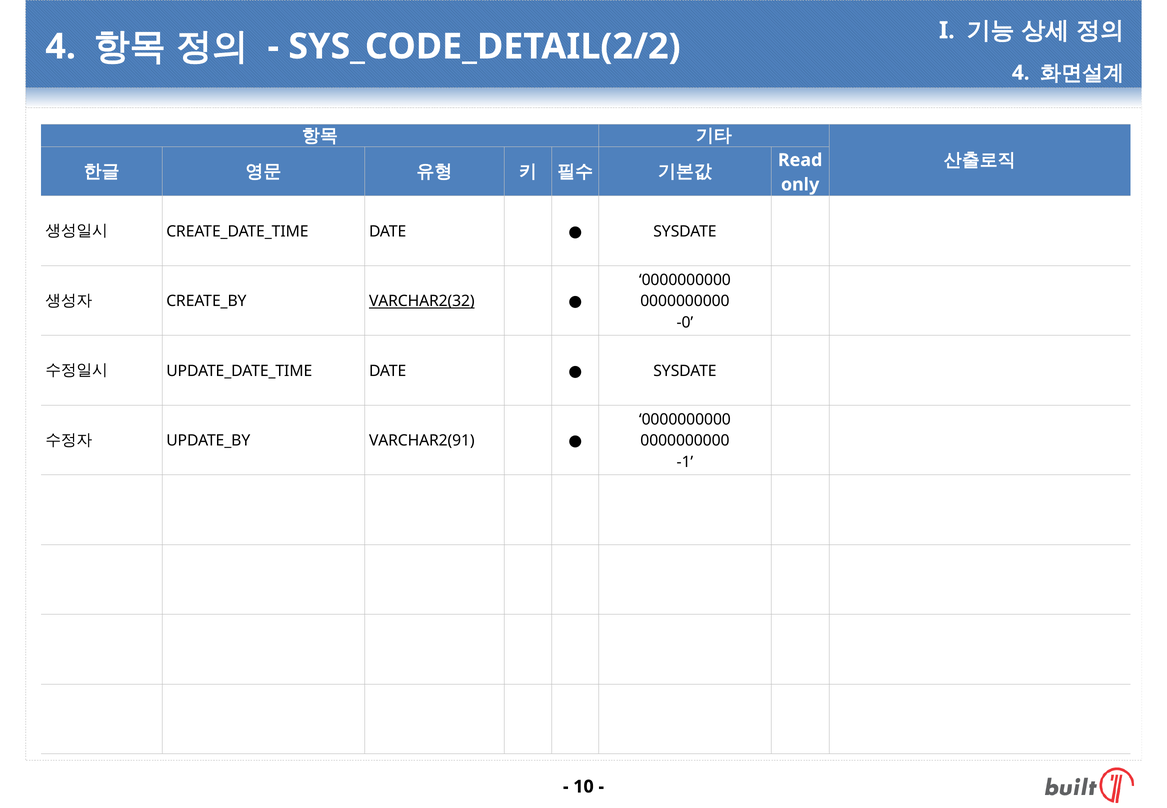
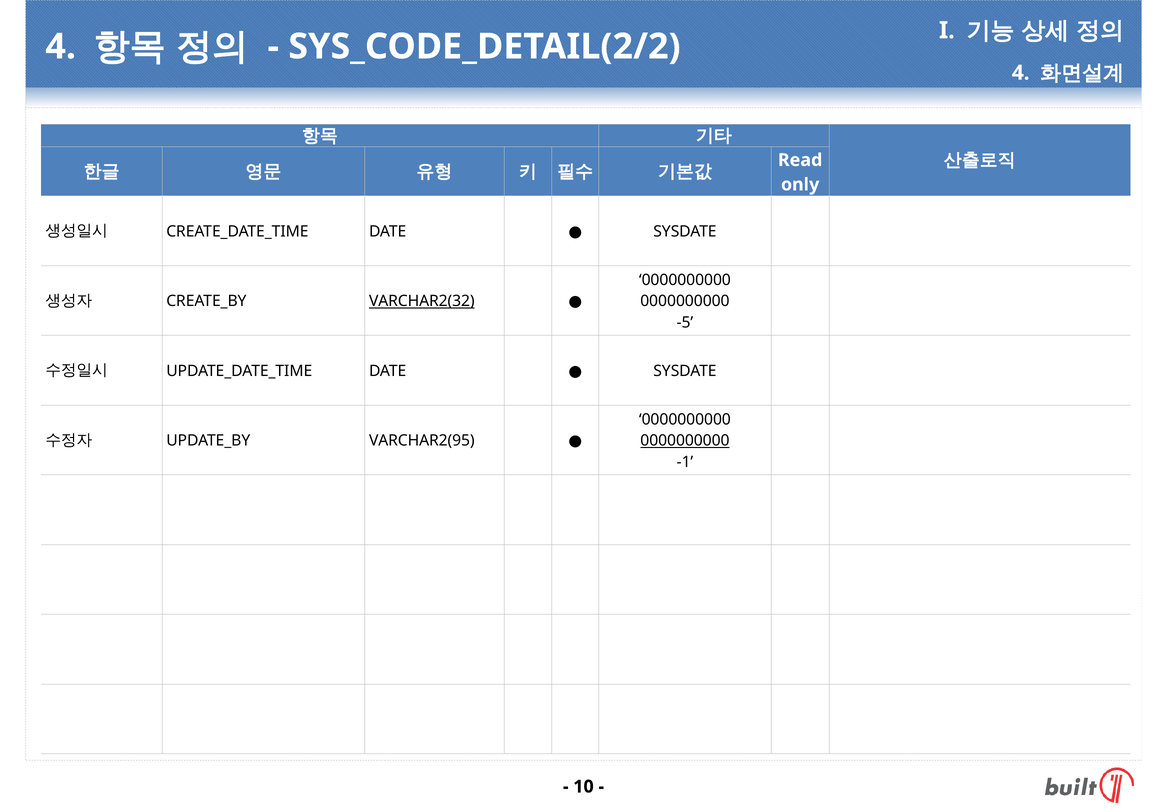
-0: -0 -> -5
VARCHAR2(91: VARCHAR2(91 -> VARCHAR2(95
0000000000 at (685, 441) underline: none -> present
